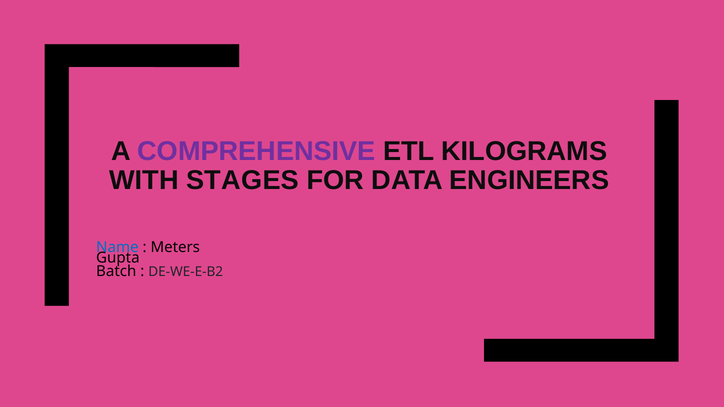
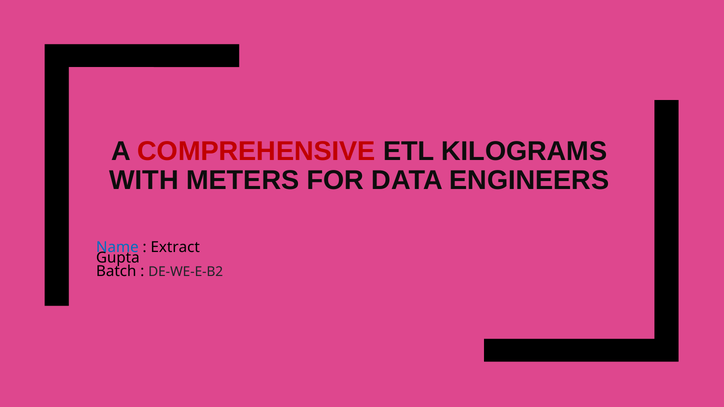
COMPREHENSIVE colour: purple -> red
STAGES: STAGES -> METERS
Meters: Meters -> Extract
